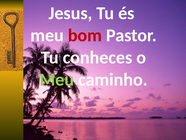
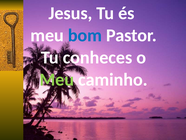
bom colour: red -> blue
